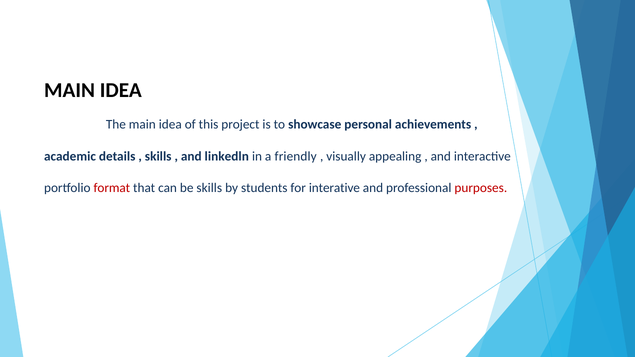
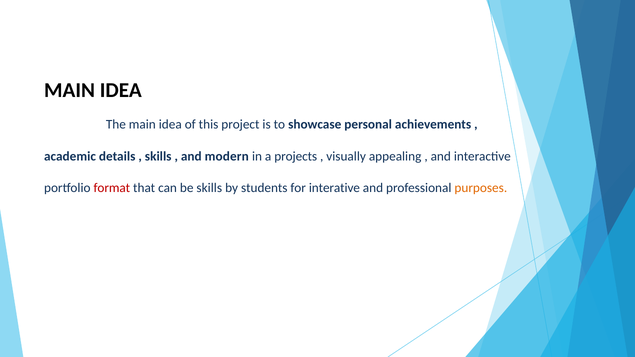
linkedln: linkedln -> modern
friendly: friendly -> projects
purposes colour: red -> orange
